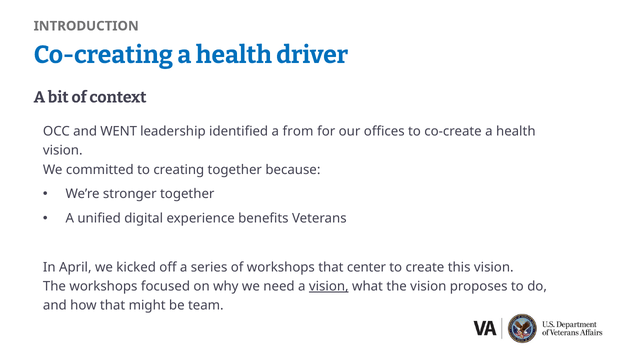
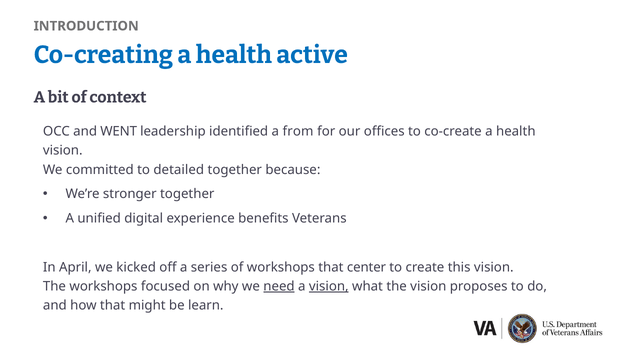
driver: driver -> active
creating: creating -> detailed
need underline: none -> present
team: team -> learn
